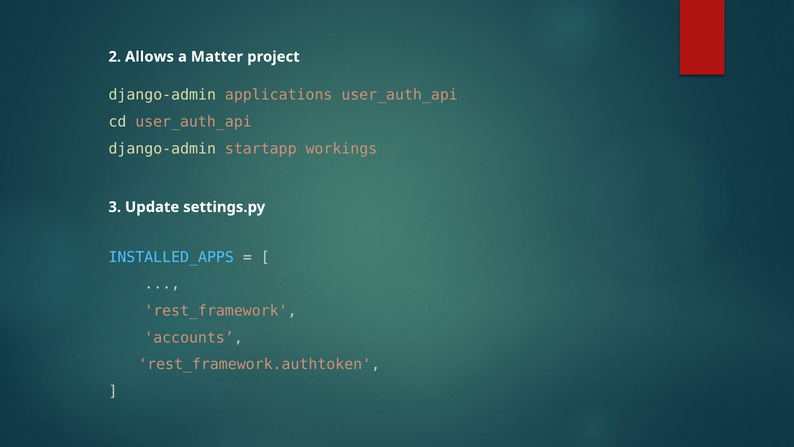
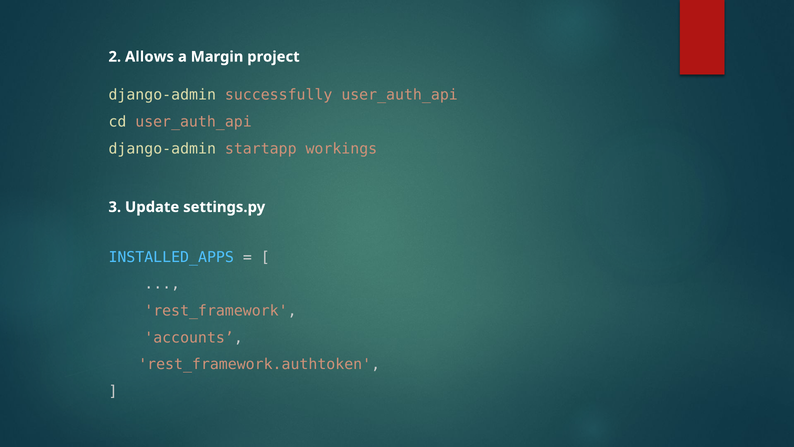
Matter: Matter -> Margin
applications: applications -> successfully
